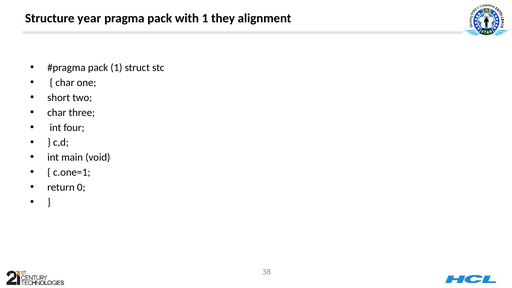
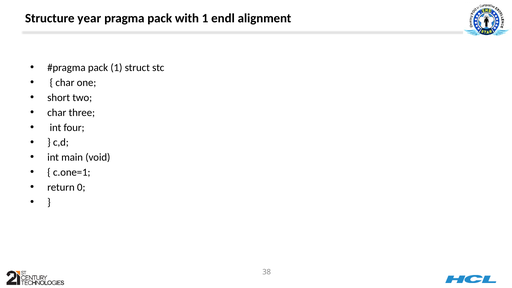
they: they -> endl
